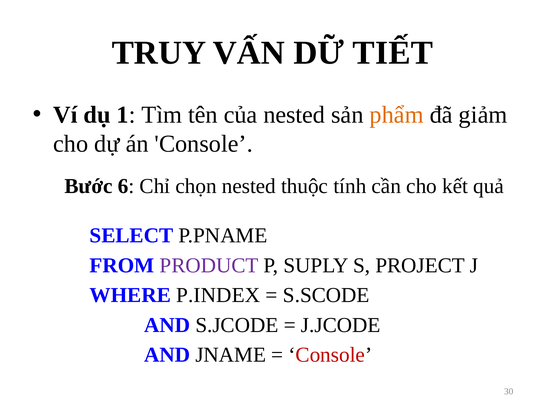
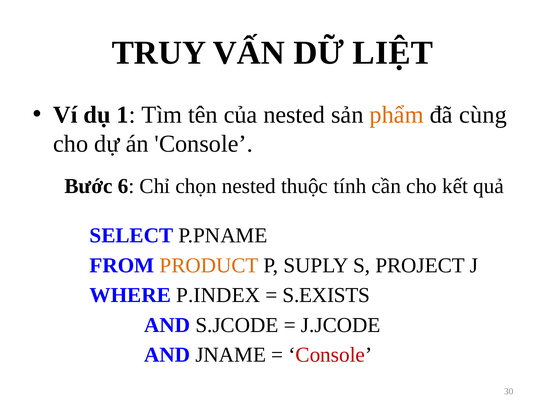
TIẾT: TIẾT -> LIỆT
giảm: giảm -> cùng
PRODUCT colour: purple -> orange
S.SCODE: S.SCODE -> S.EXISTS
